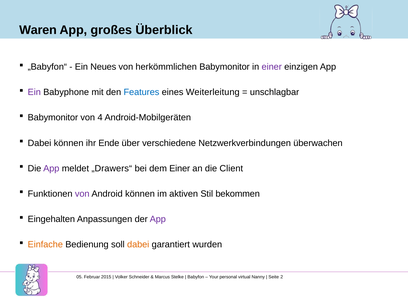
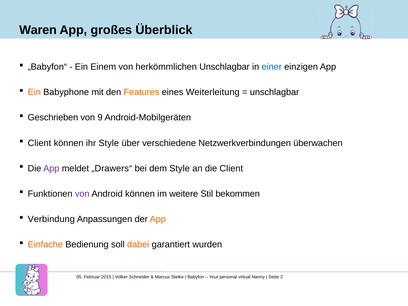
Neues: Neues -> Einem
herkömmlichen Babymonitor: Babymonitor -> Unschlagbar
einer at (272, 67) colour: purple -> blue
Ein at (34, 92) colour: purple -> orange
Features colour: blue -> orange
Babymonitor at (53, 118): Babymonitor -> Geschrieben
4: 4 -> 9
Dabei at (40, 143): Dabei -> Client
ihr Ende: Ende -> Style
dem Einer: Einer -> Style
aktiven: aktiven -> weitere
Eingehalten: Eingehalten -> Verbindung
App at (158, 219) colour: purple -> orange
